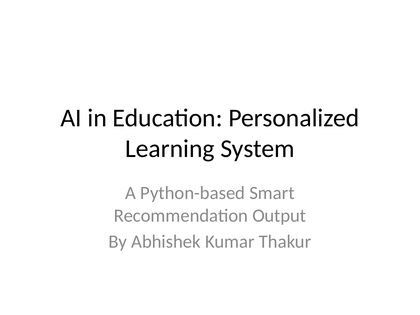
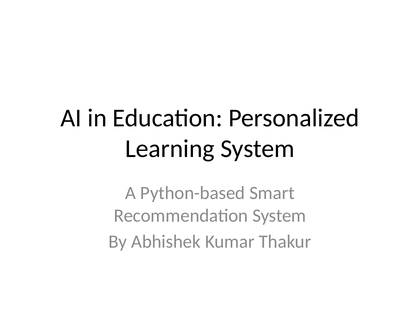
Recommendation Output: Output -> System
